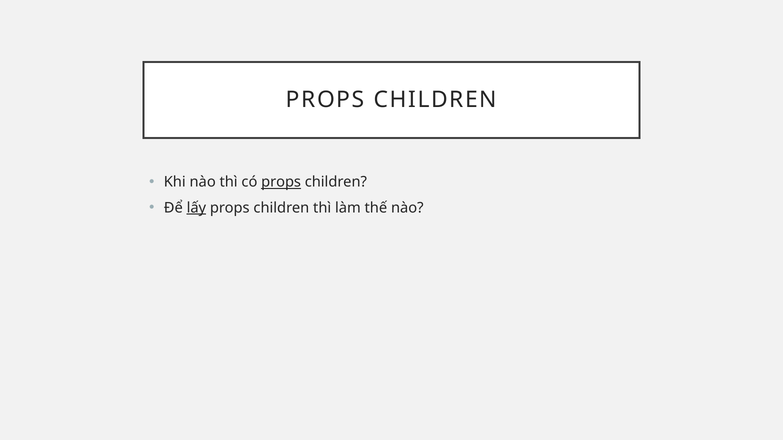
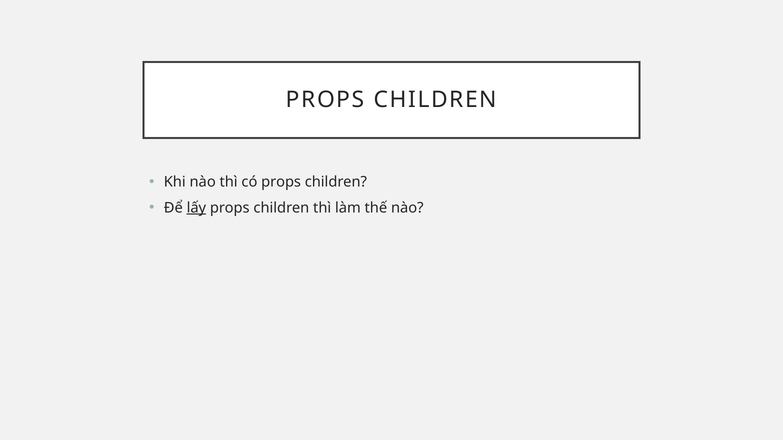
props at (281, 182) underline: present -> none
